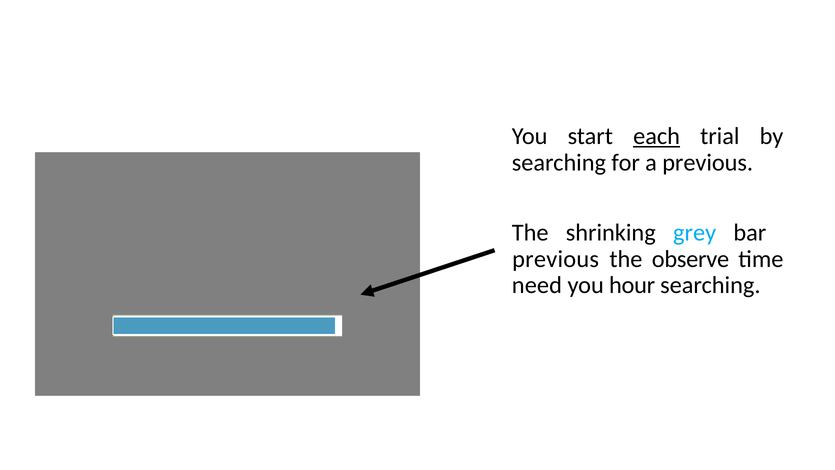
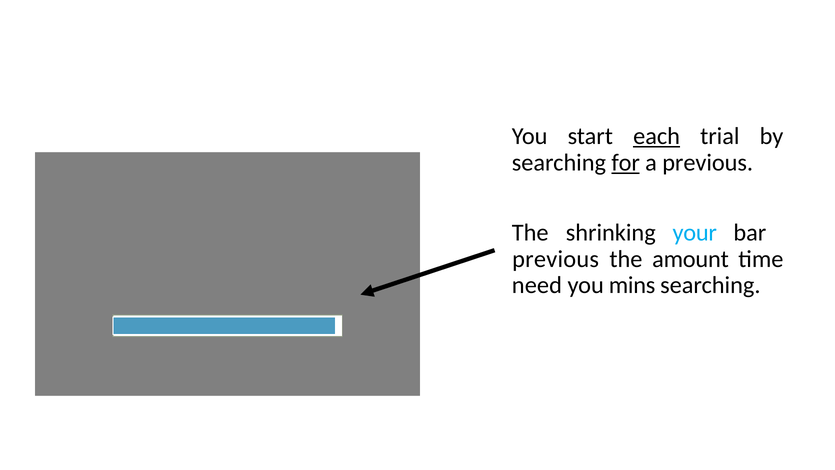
for underline: none -> present
grey: grey -> your
observe: observe -> amount
hour: hour -> mins
